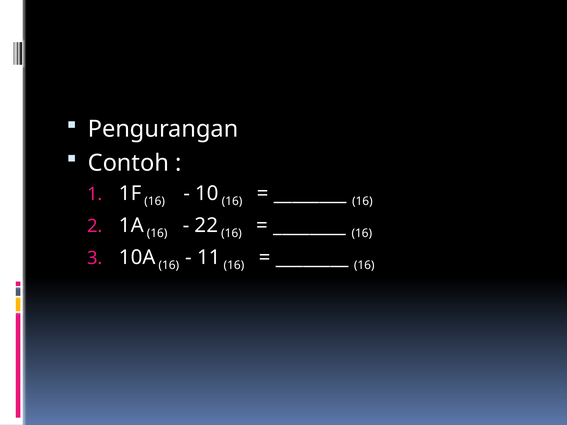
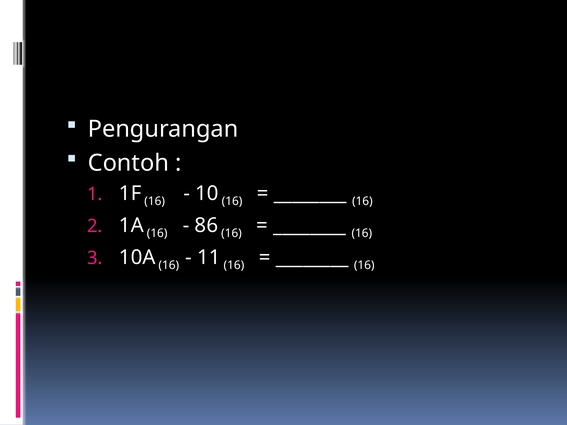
22: 22 -> 86
